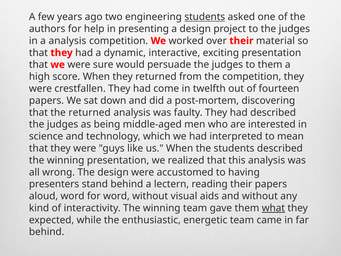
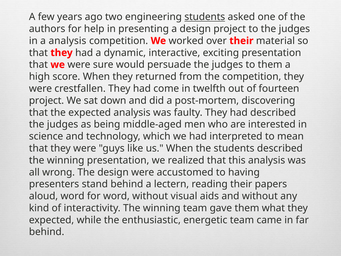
papers at (46, 100): papers -> project
the returned: returned -> expected
what underline: present -> none
